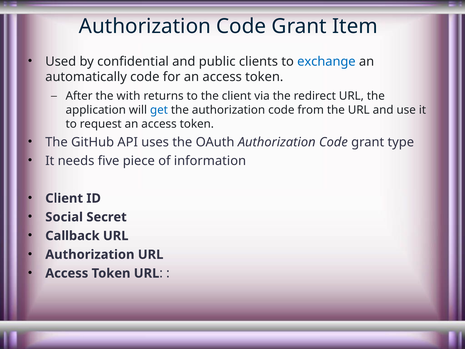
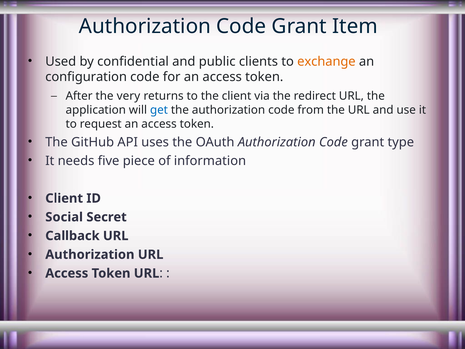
exchange colour: blue -> orange
automatically: automatically -> configuration
with: with -> very
